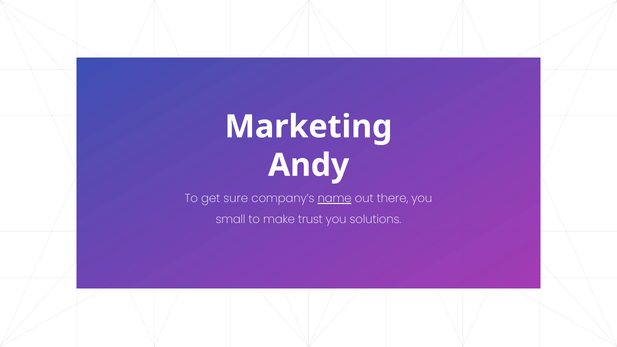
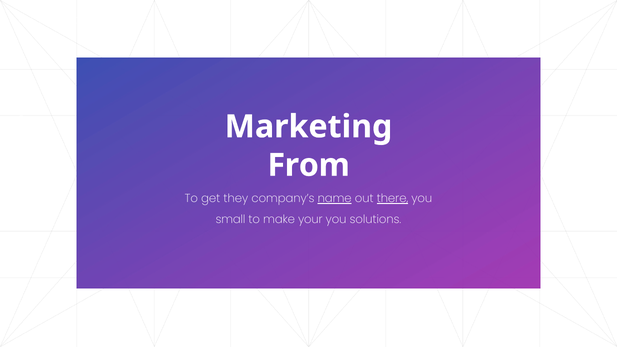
Andy: Andy -> From
sure: sure -> they
there underline: none -> present
trust: trust -> your
